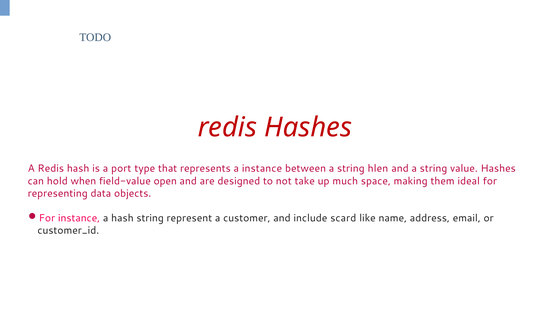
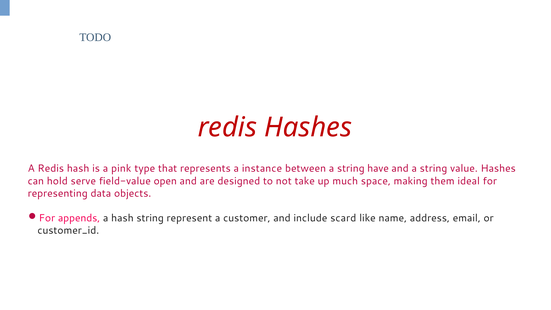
port: port -> pink
hlen: hlen -> have
when: when -> serve
For instance: instance -> appends
